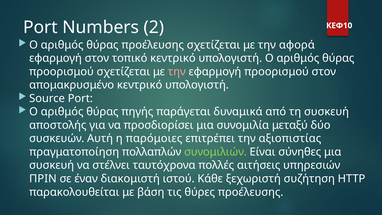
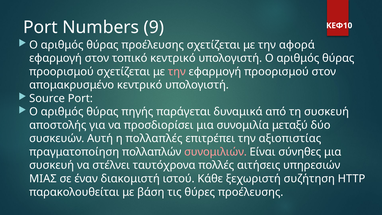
2: 2 -> 9
παρόμοιες: παρόμοιες -> πολλαπλές
συνομιλιών colour: light green -> pink
ΠΡΙΝ: ΠΡΙΝ -> ΜΙΑΣ
